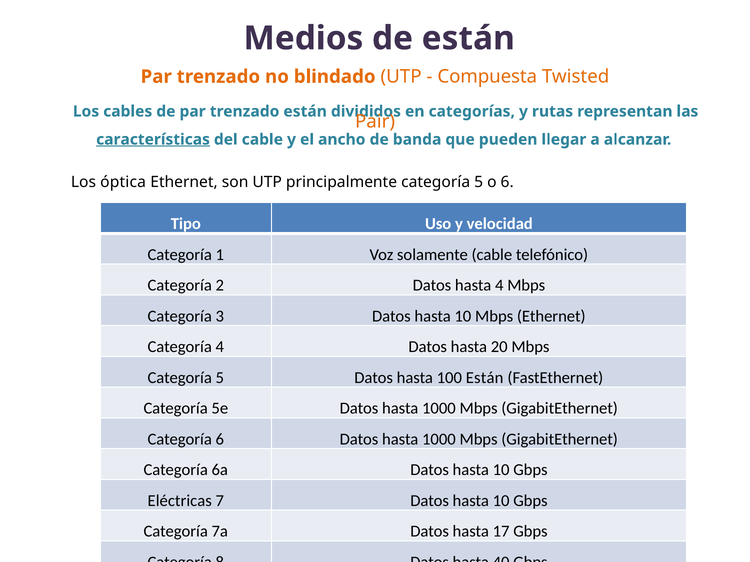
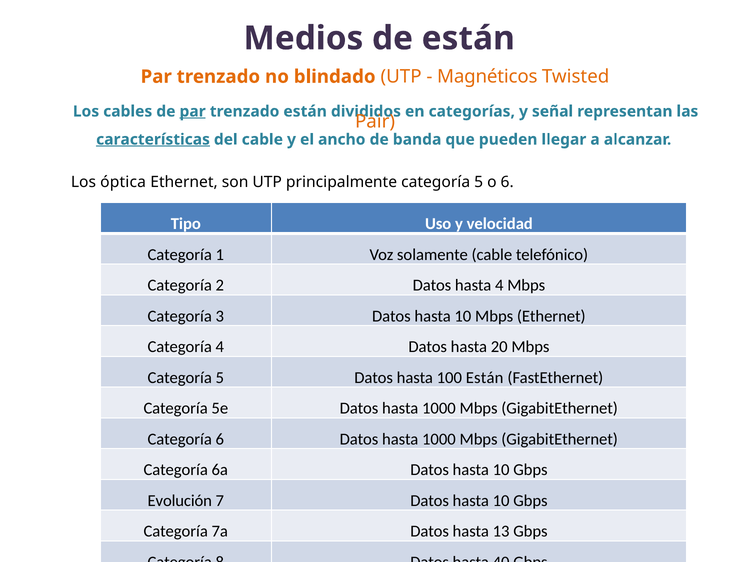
Compuesta: Compuesta -> Magnéticos
par at (193, 112) underline: none -> present
rutas: rutas -> señal
Eléctricas: Eléctricas -> Evolución
17: 17 -> 13
